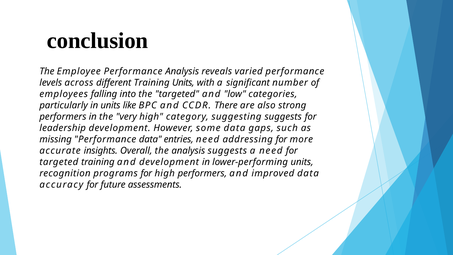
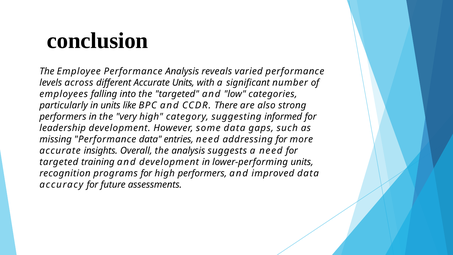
different Training: Training -> Accurate
suggesting suggests: suggests -> informed
